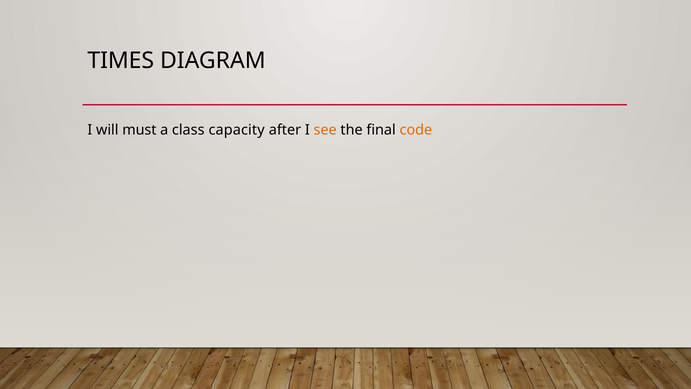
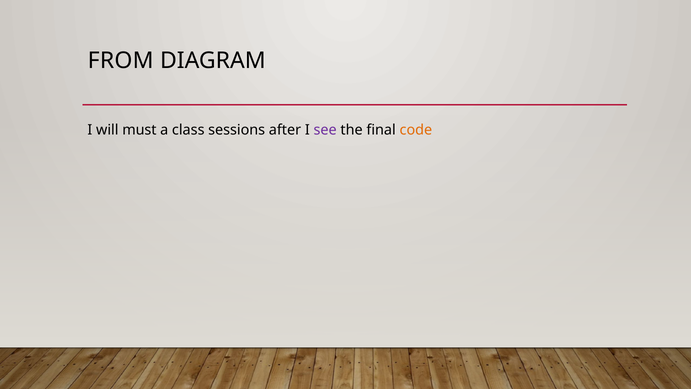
TIMES: TIMES -> FROM
capacity: capacity -> sessions
see colour: orange -> purple
